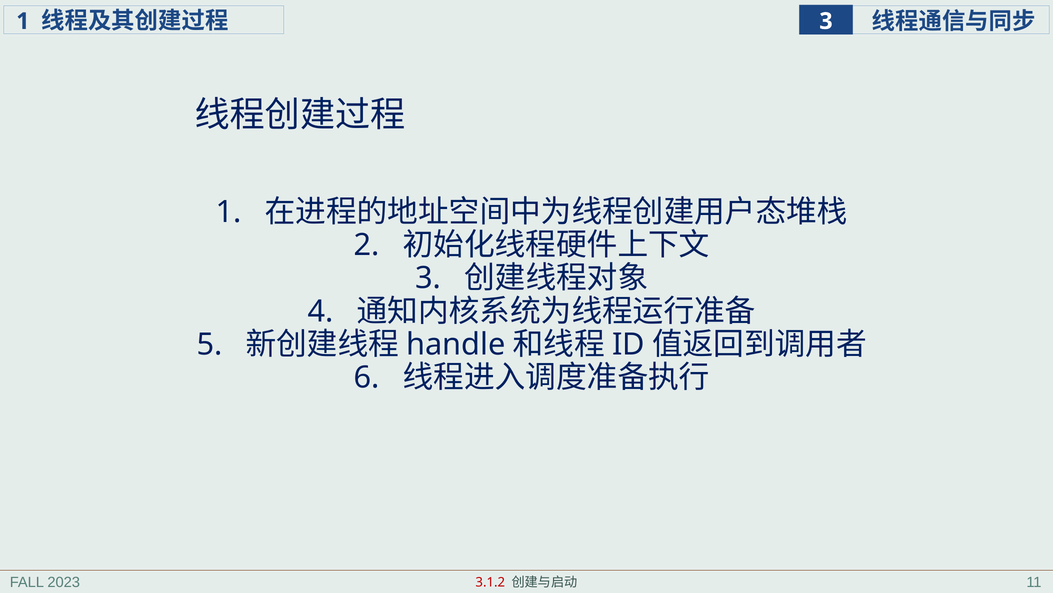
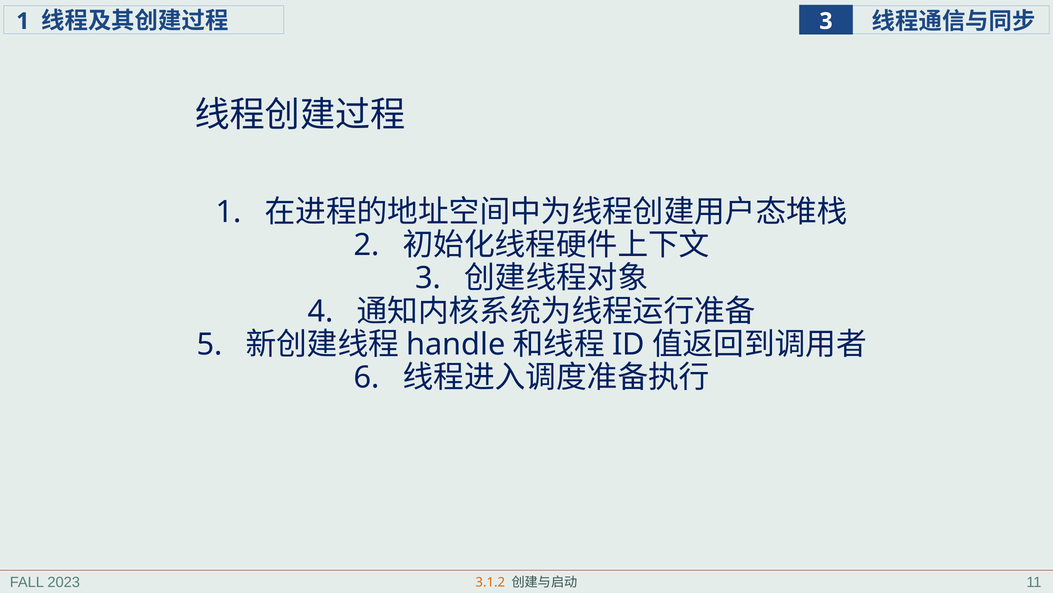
3.1.2 colour: red -> orange
